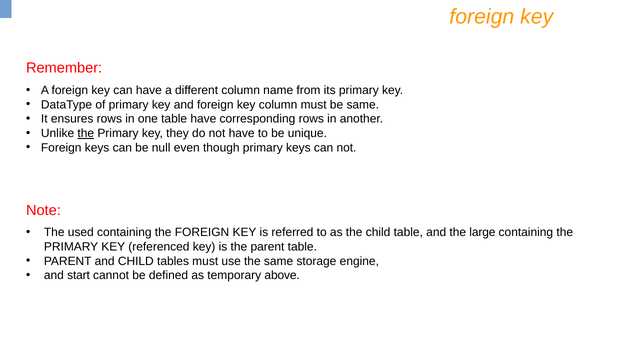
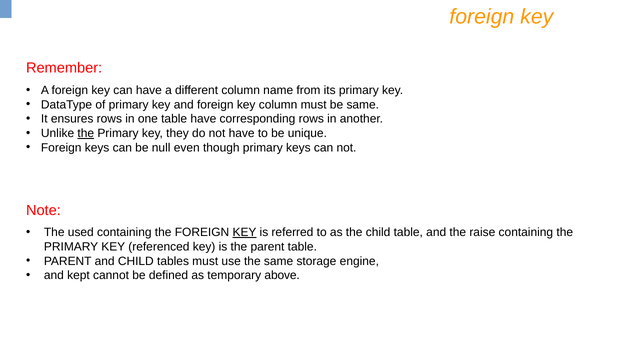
KEY at (244, 232) underline: none -> present
large: large -> raise
start: start -> kept
